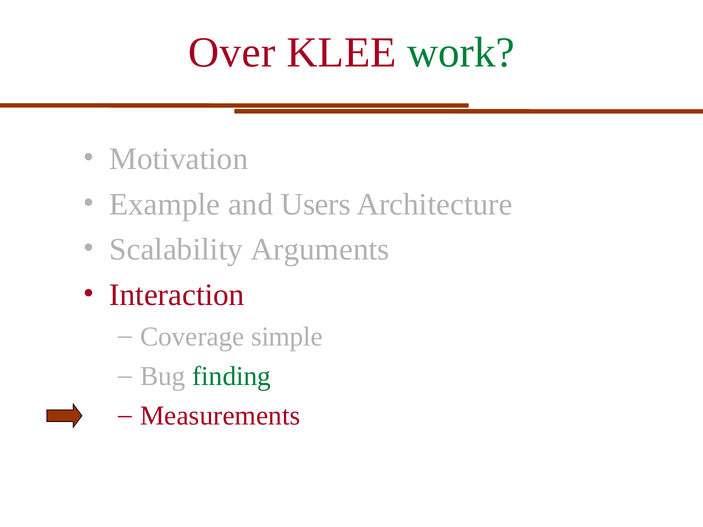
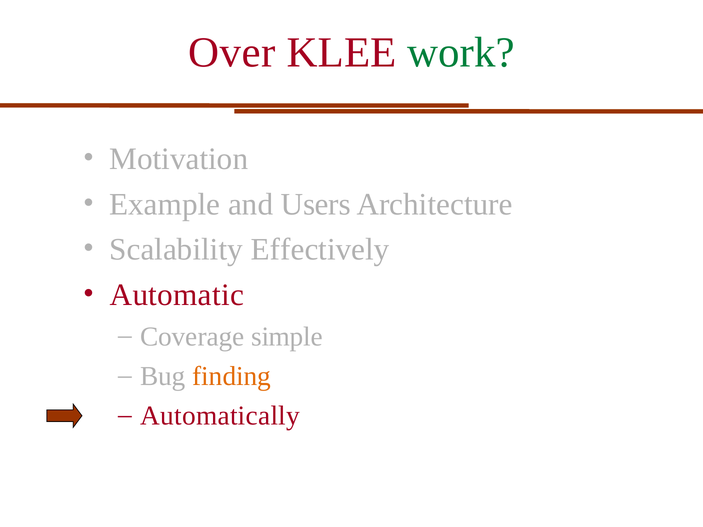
Arguments: Arguments -> Effectively
Interaction: Interaction -> Automatic
finding colour: green -> orange
Measurements: Measurements -> Automatically
